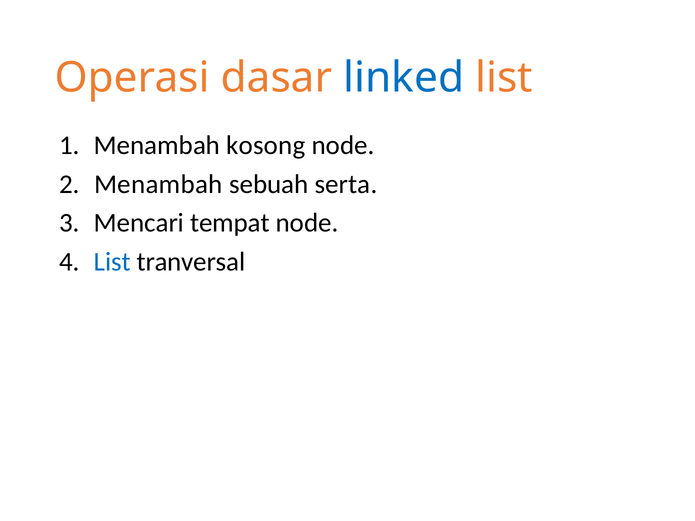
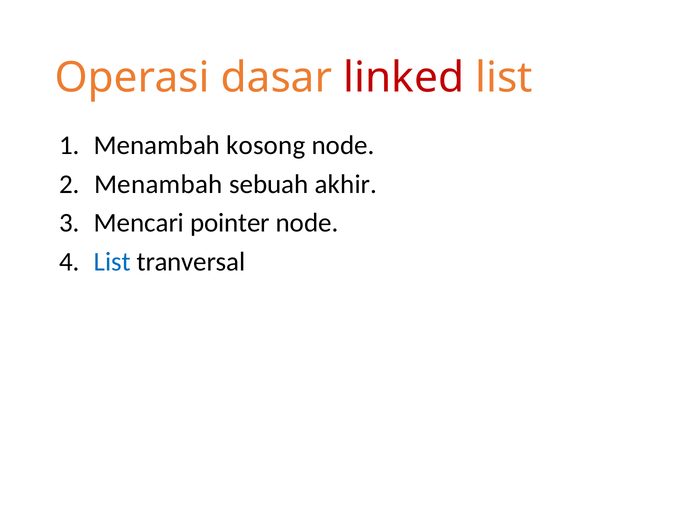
linked colour: blue -> red
serta: serta -> akhir
tempat: tempat -> pointer
